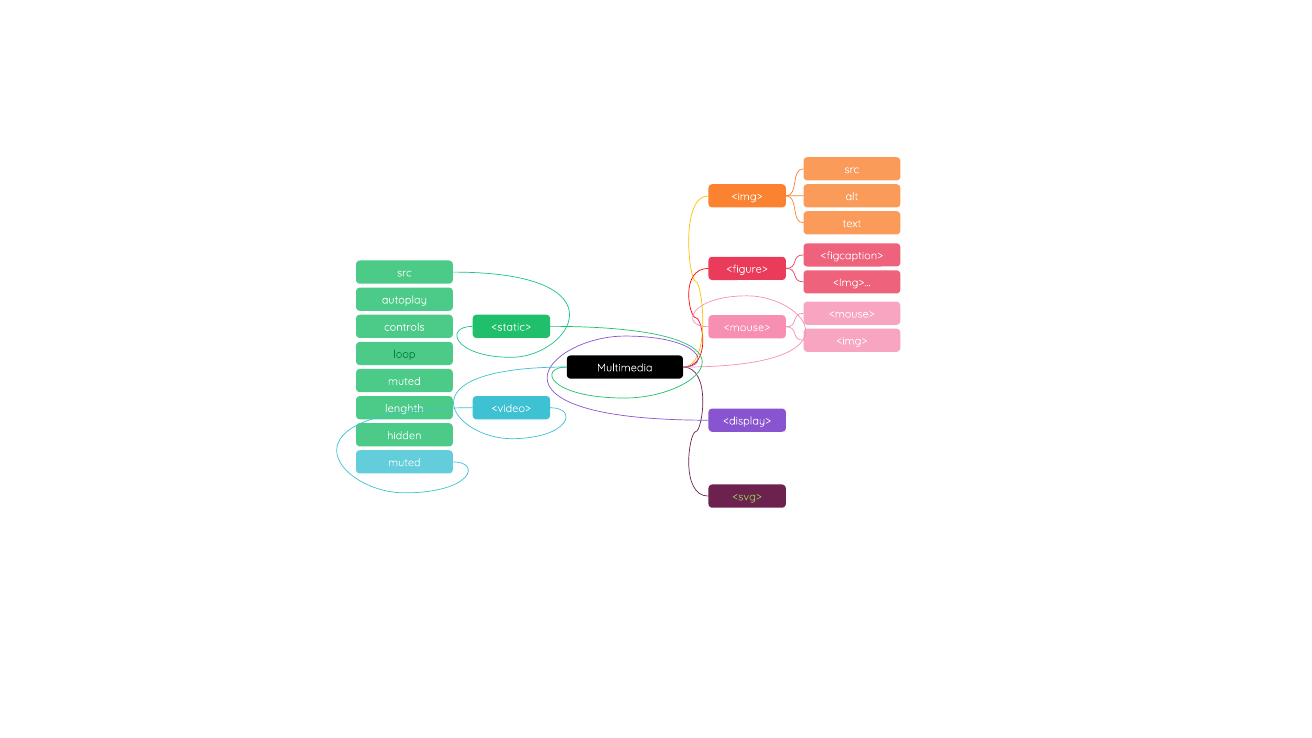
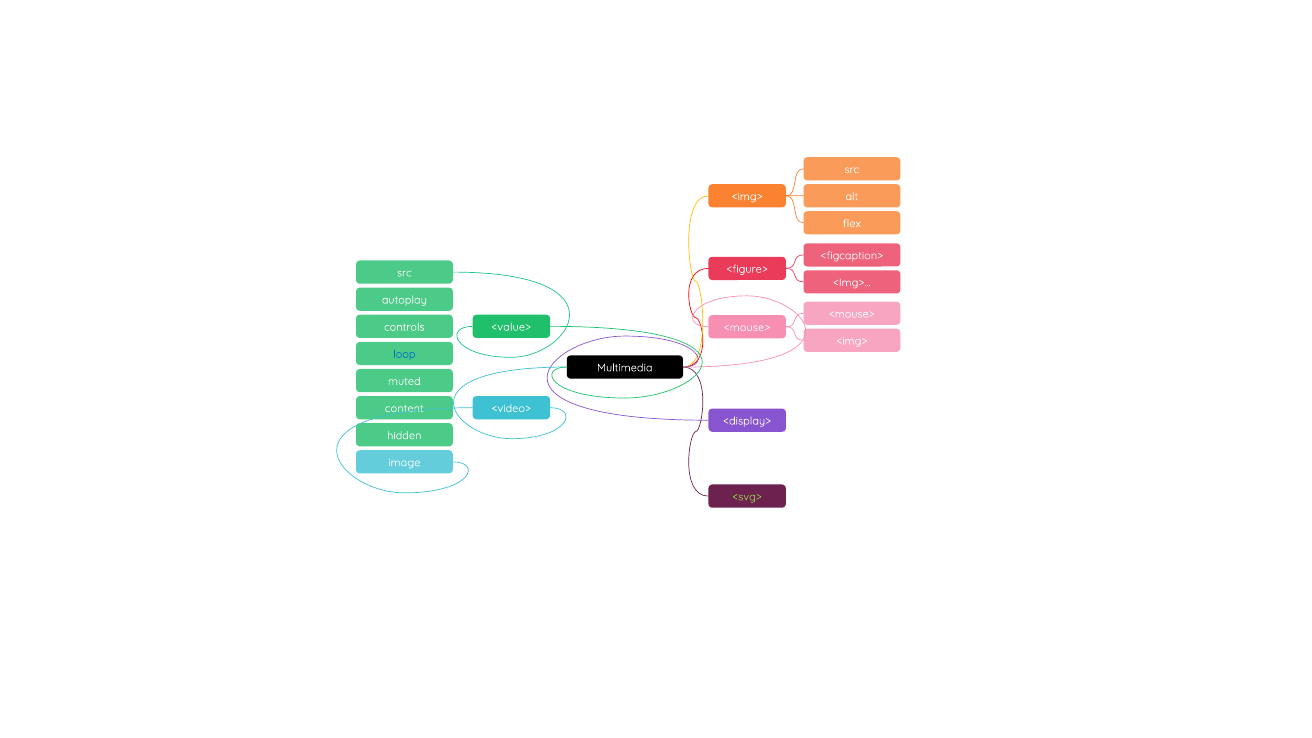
text: text -> flex
<static>: <static> -> <value>
loop colour: green -> blue
lenghth: lenghth -> content
muted at (404, 463): muted -> image
